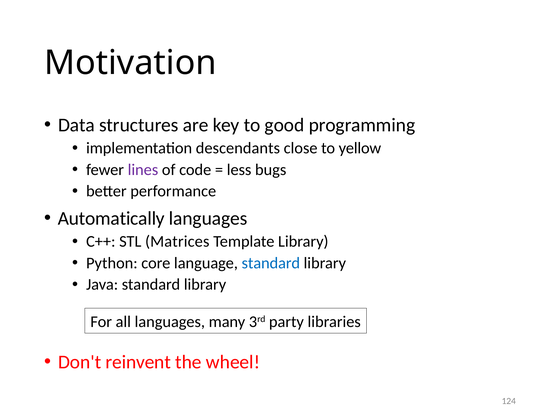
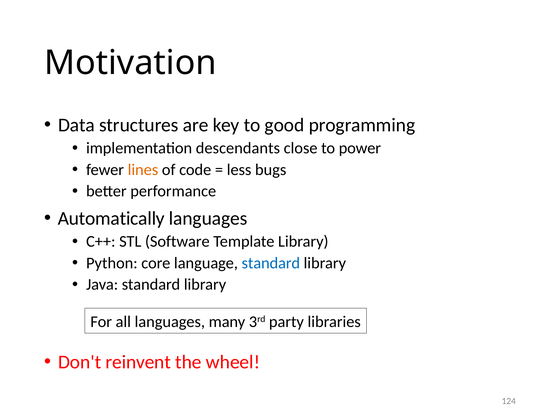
yellow: yellow -> power
lines colour: purple -> orange
Matrices: Matrices -> Software
